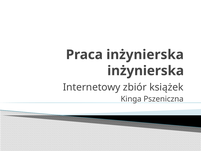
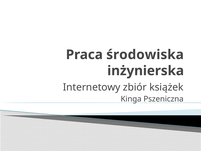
Praca inżynierska: inżynierska -> środowiska
